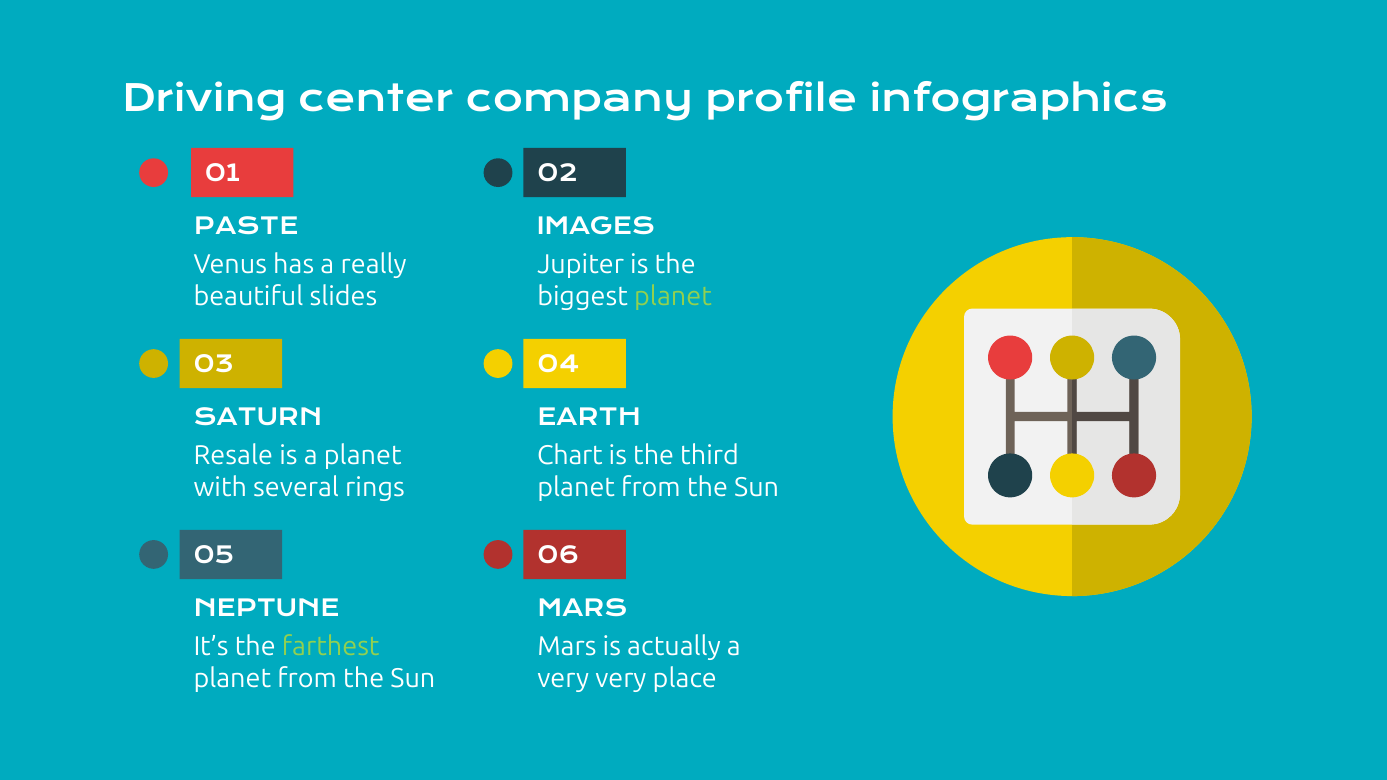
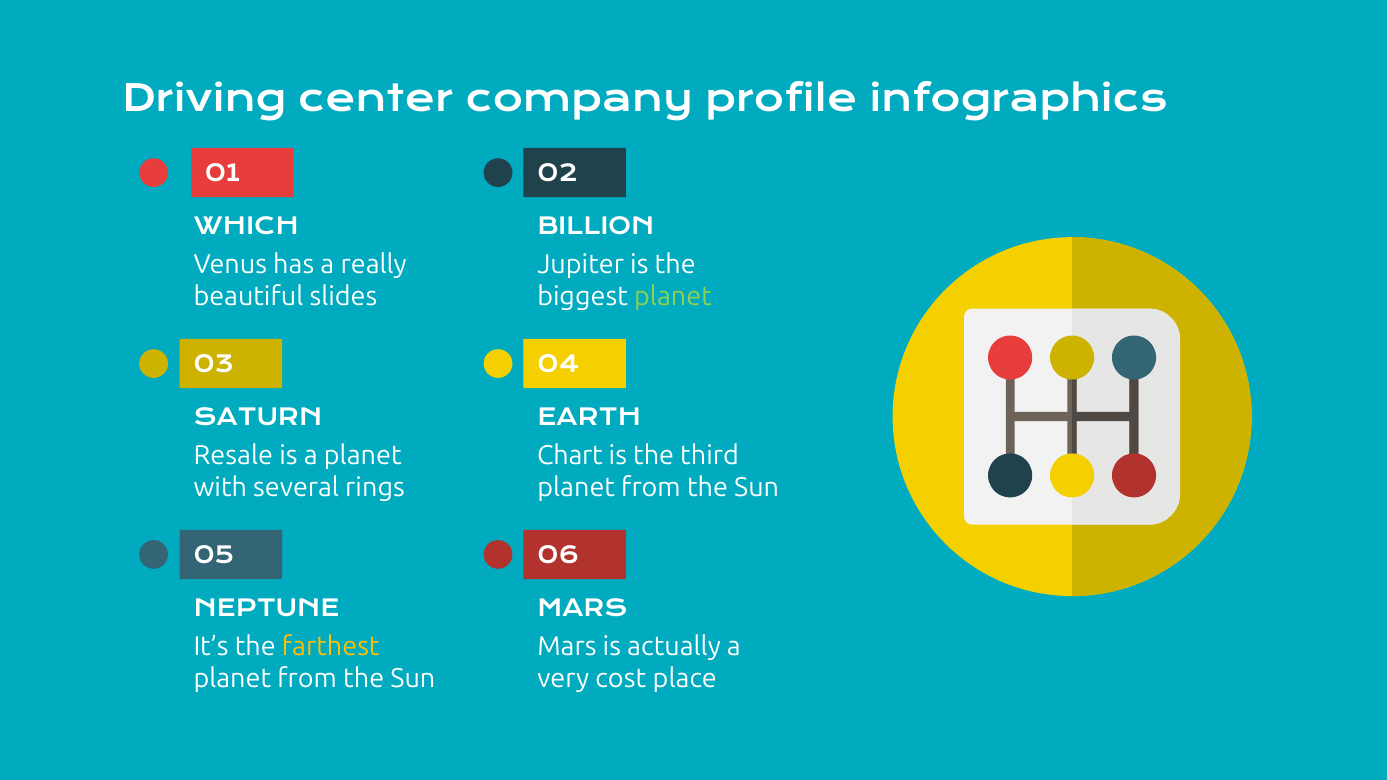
PASTE: PASTE -> WHICH
IMAGES: IMAGES -> BILLION
farthest colour: light green -> yellow
very very: very -> cost
